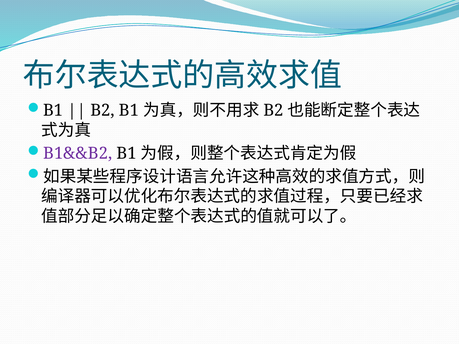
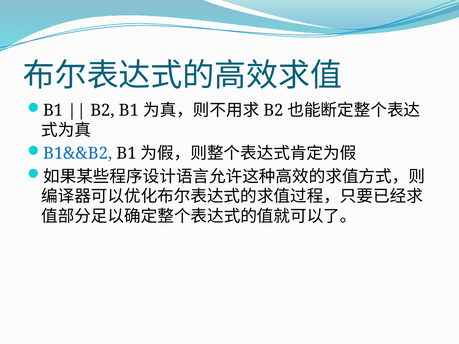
B1&&B2 colour: purple -> blue
